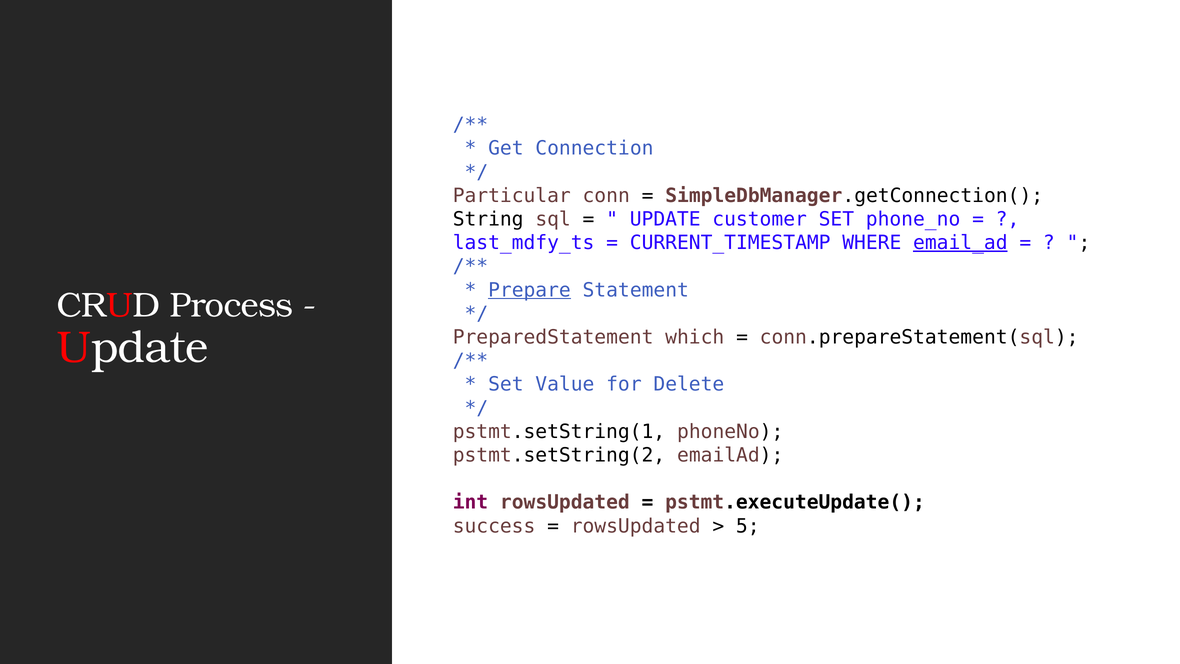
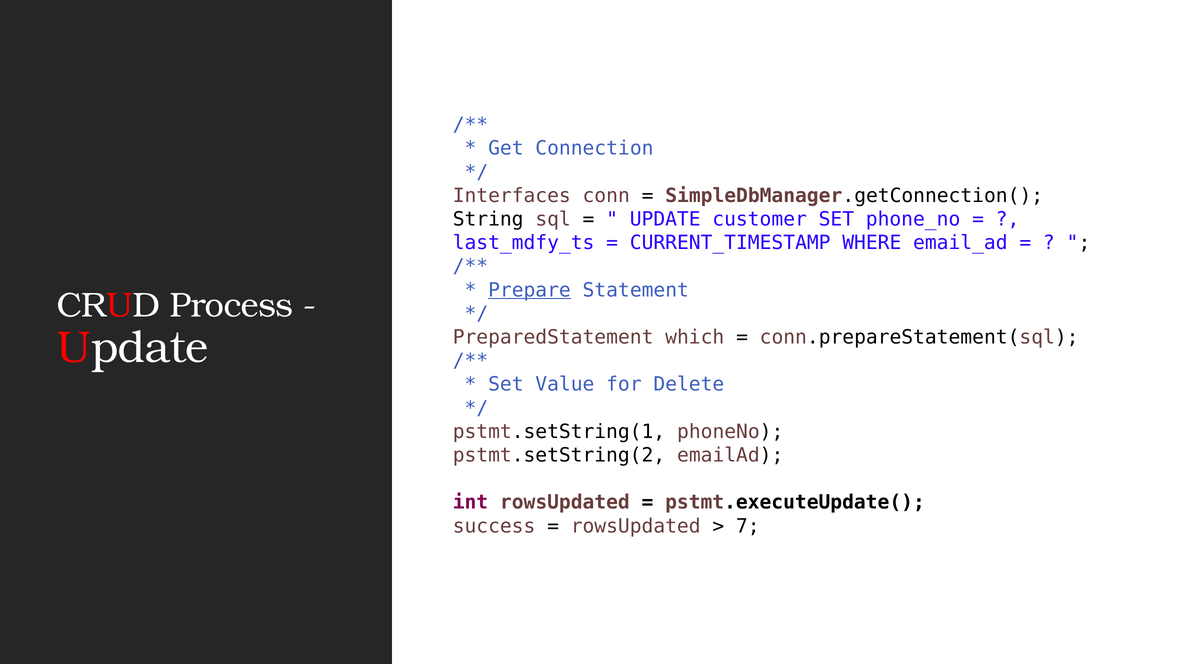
Particular: Particular -> Interfaces
email_ad underline: present -> none
5: 5 -> 7
